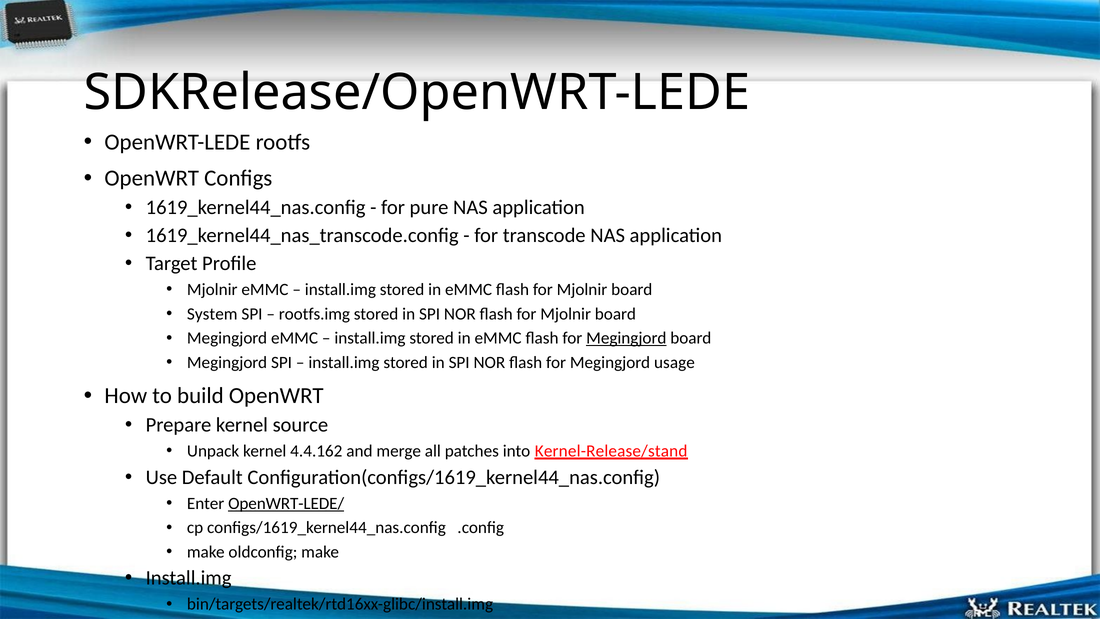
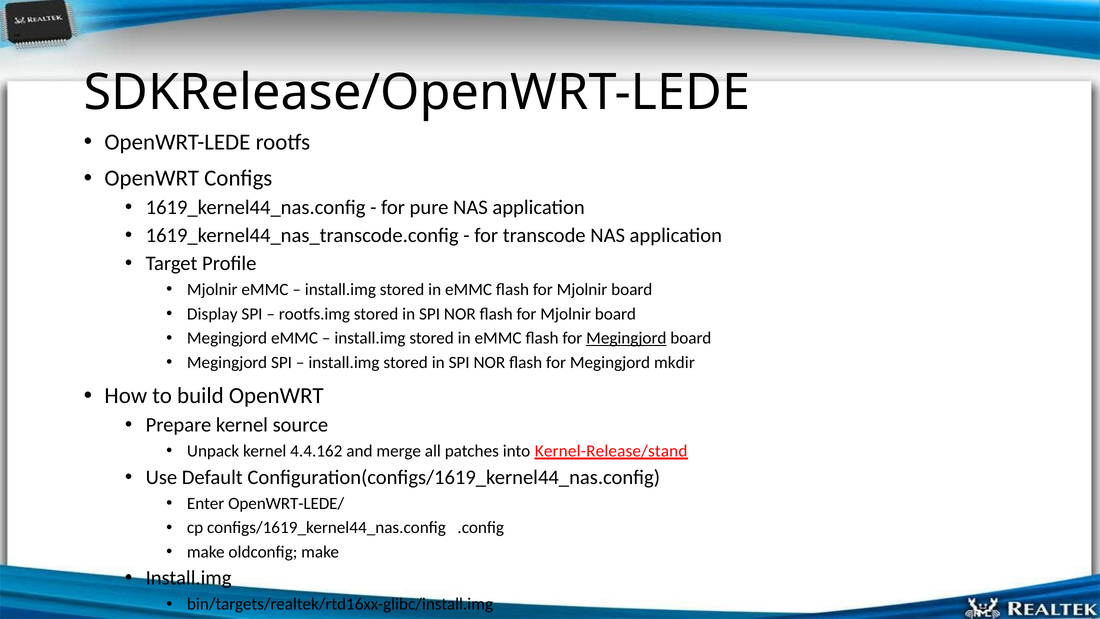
System: System -> Display
usage: usage -> mkdir
OpenWRT-LEDE/ underline: present -> none
